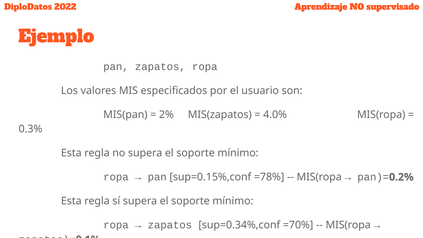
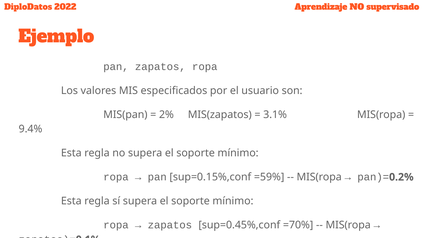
4.0%: 4.0% -> 3.1%
0.3%: 0.3% -> 9.4%
=78%: =78% -> =59%
sup=0.34%,conf: sup=0.34%,conf -> sup=0.45%,conf
